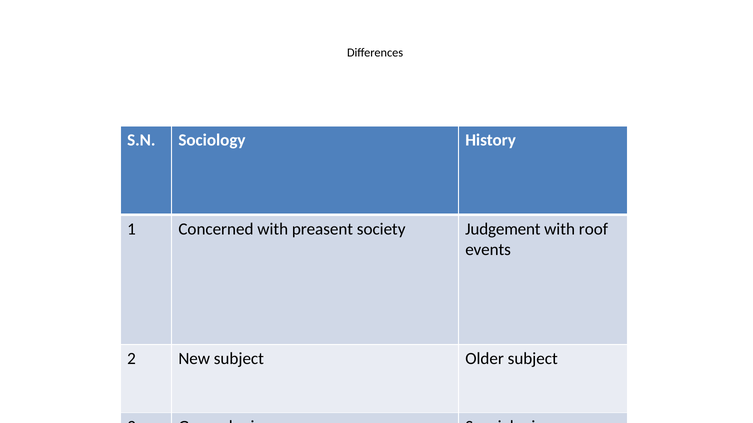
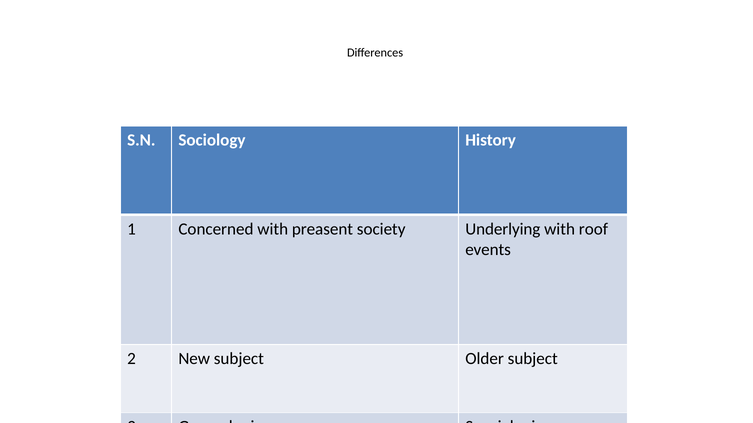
Judgement: Judgement -> Underlying
